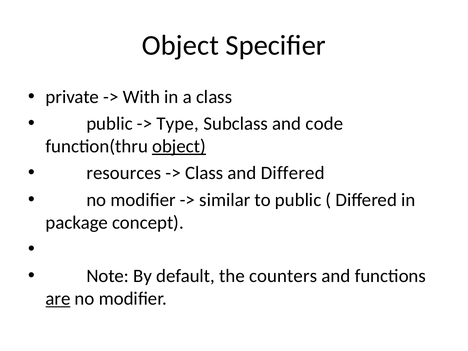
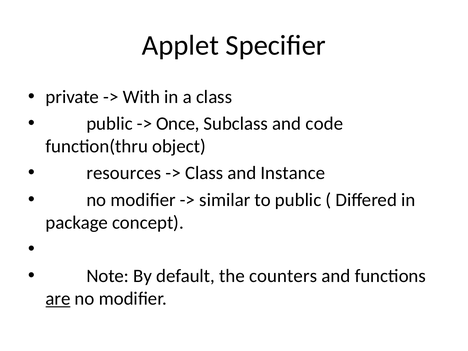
Object at (180, 45): Object -> Applet
Type: Type -> Once
object at (179, 146) underline: present -> none
and Differed: Differed -> Instance
